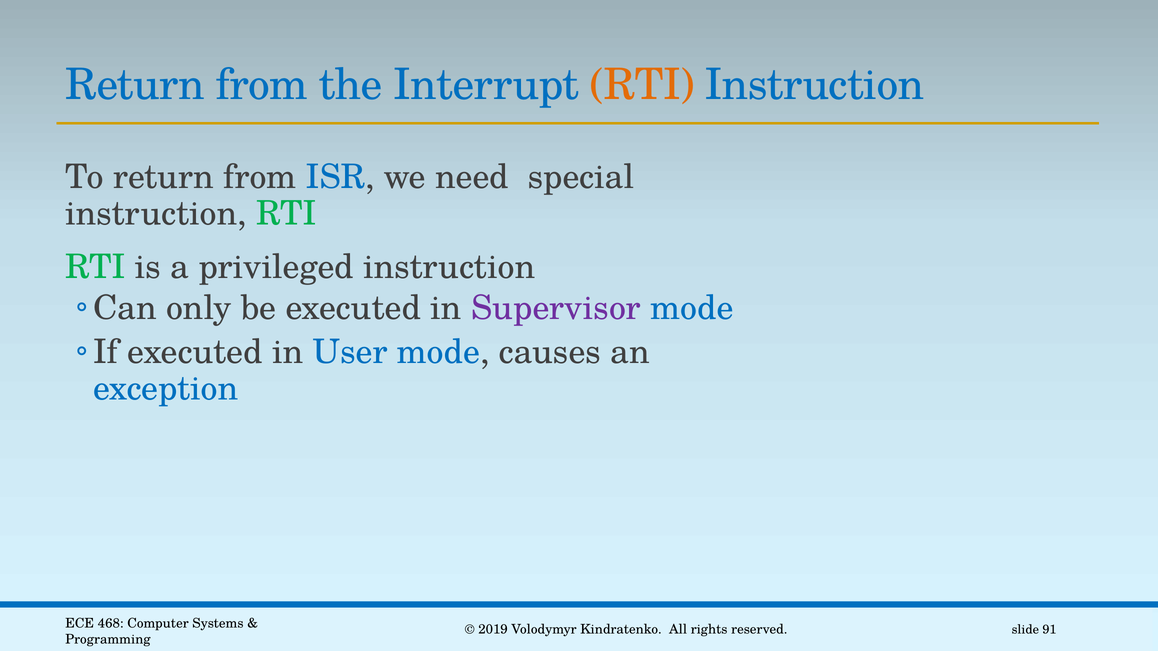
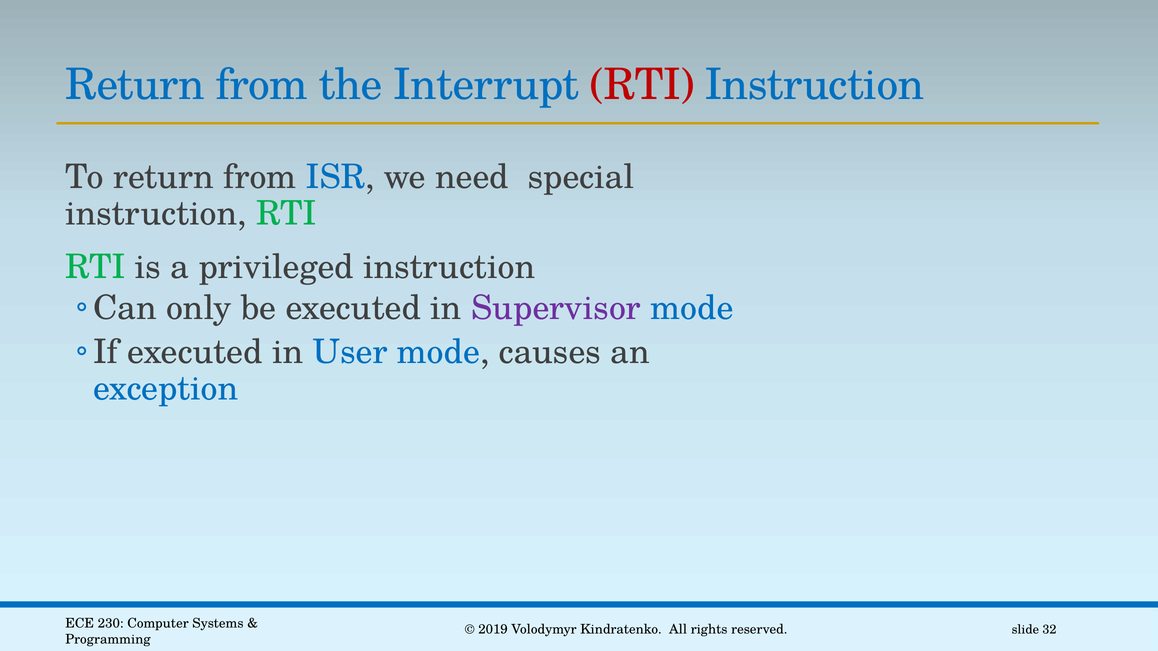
RTI at (642, 85) colour: orange -> red
468: 468 -> 230
91: 91 -> 32
